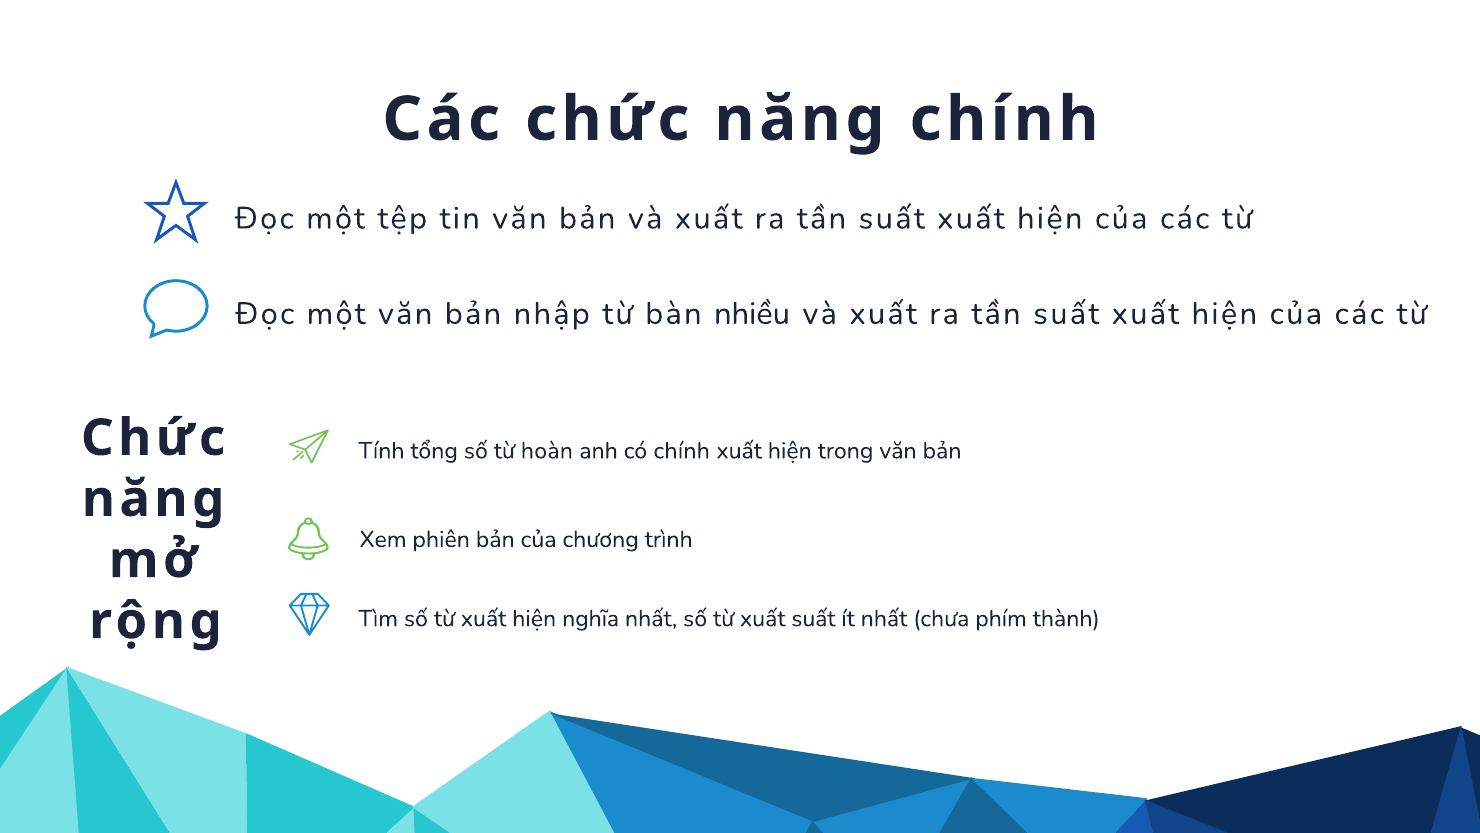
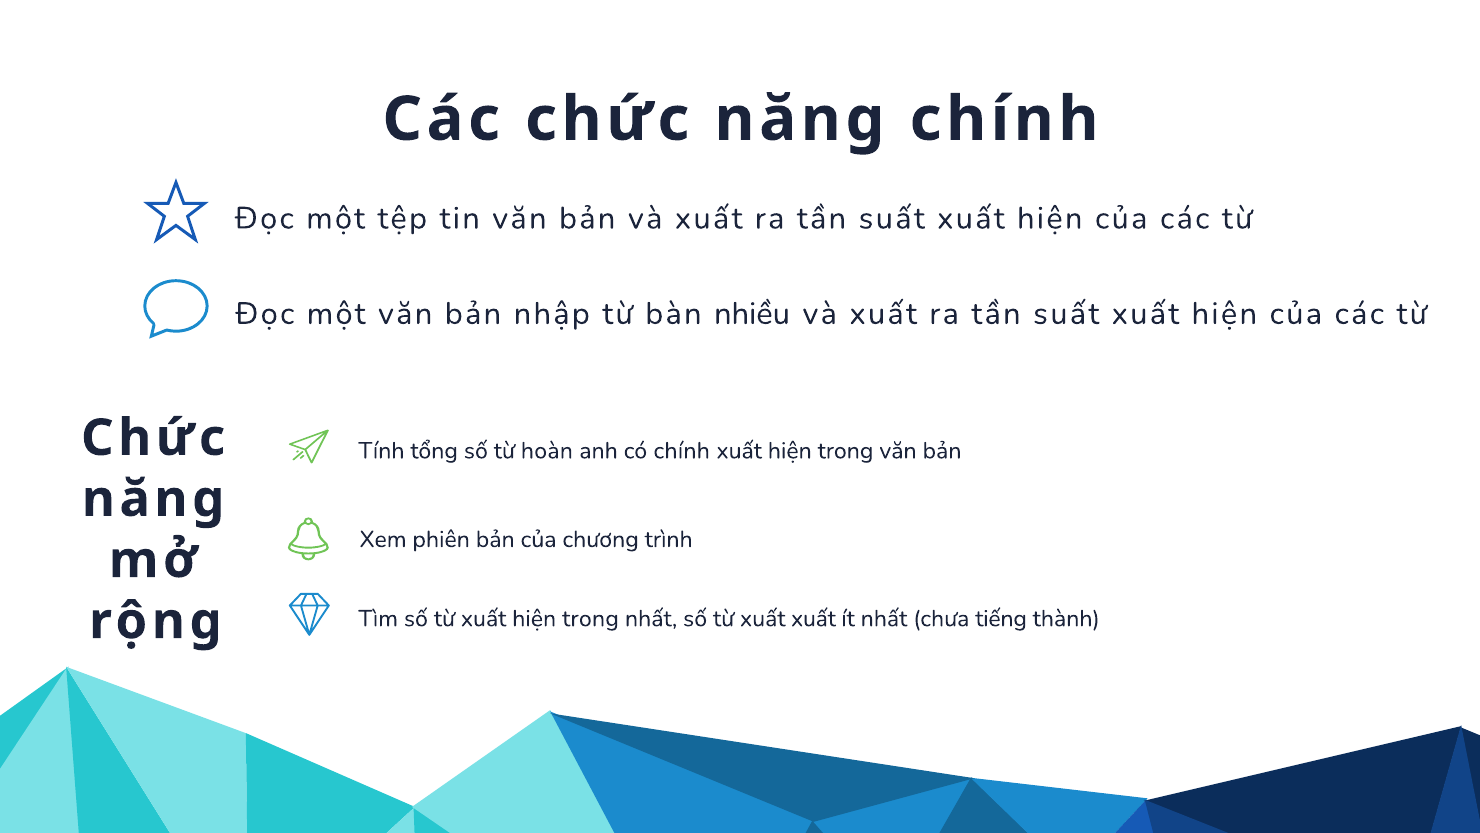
từ xuất hiện nghĩa: nghĩa -> trong
xuất suất: suất -> xuất
phím: phím -> tiếng
